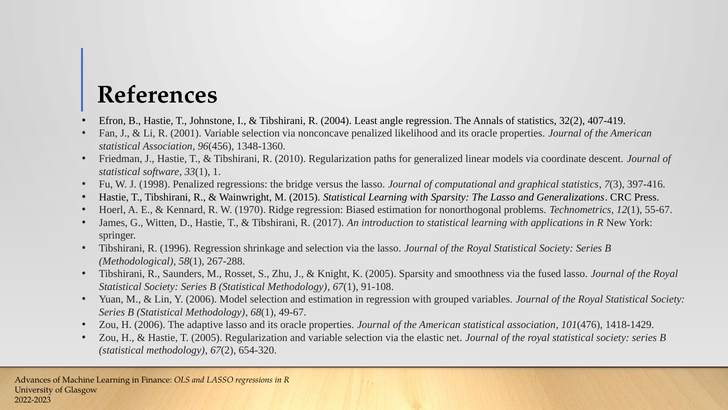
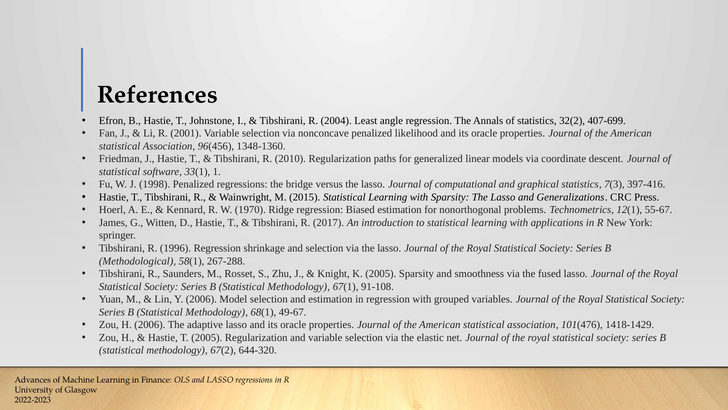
407-419: 407-419 -> 407-699
654-320: 654-320 -> 644-320
